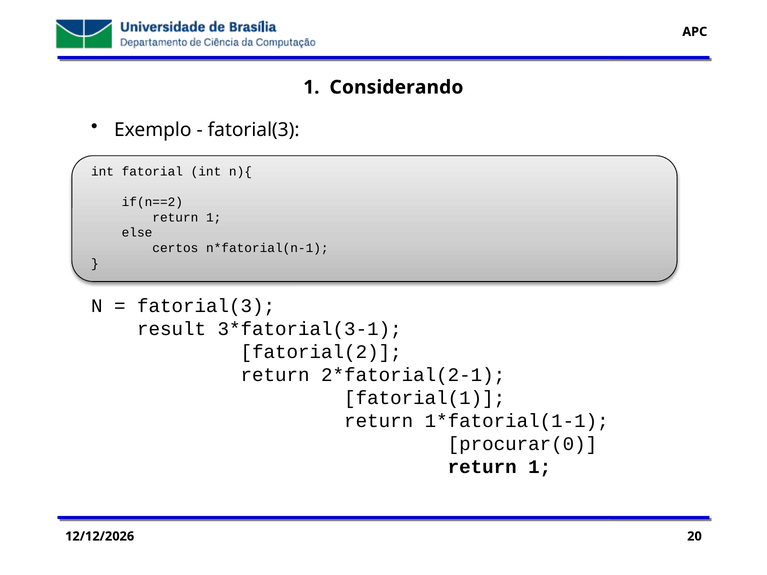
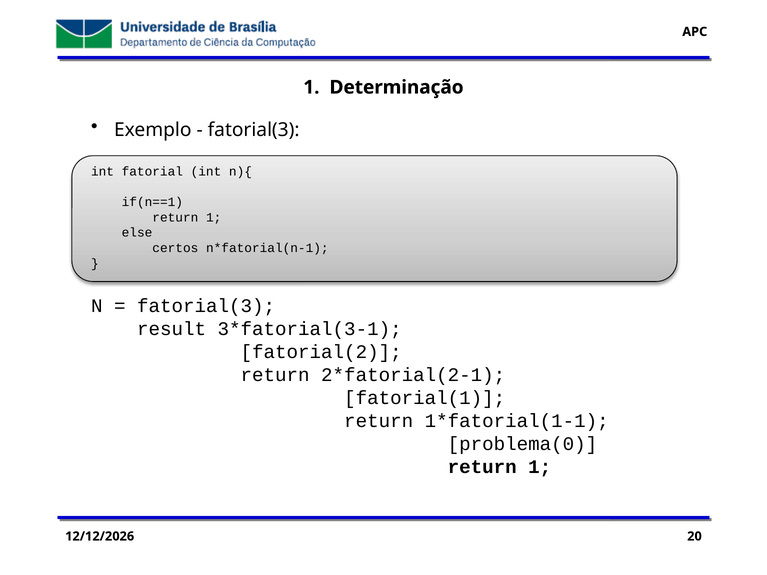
Considerando: Considerando -> Determinação
if(n==2: if(n==2 -> if(n==1
procurar(0: procurar(0 -> problema(0
